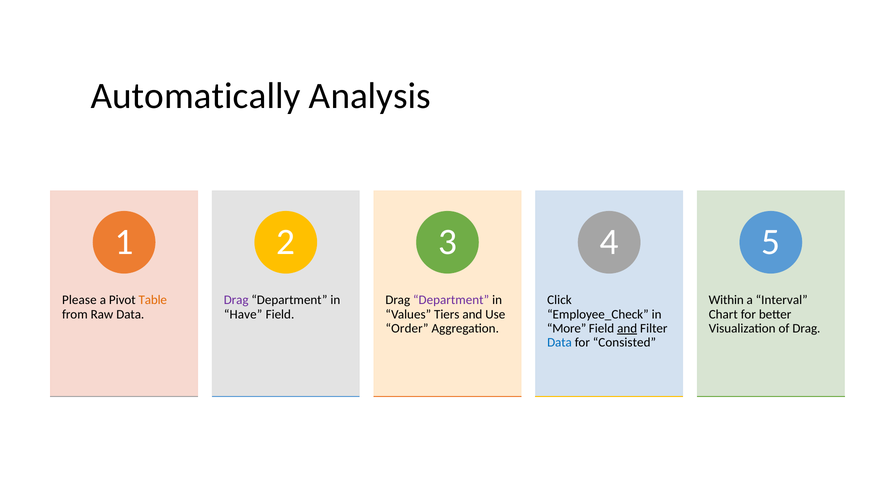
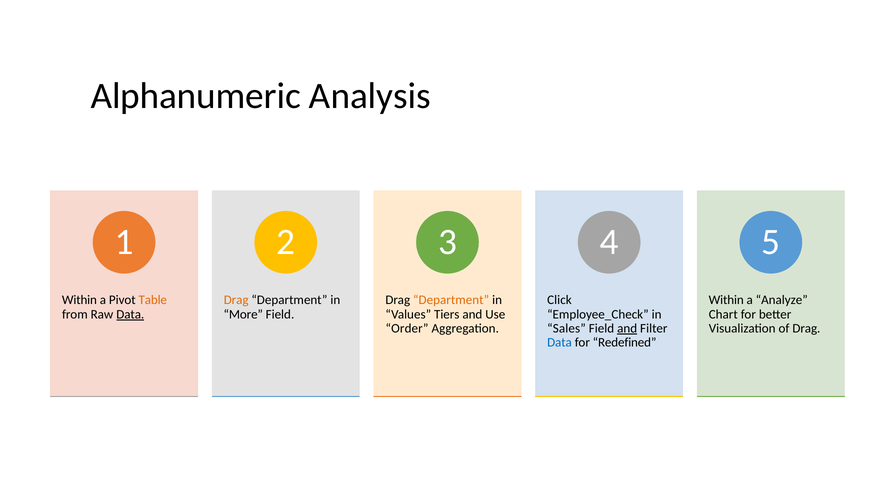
Automatically: Automatically -> Alphanumeric
Please at (79, 300): Please -> Within
Drag at (236, 300) colour: purple -> orange
Department at (451, 300) colour: purple -> orange
Interval: Interval -> Analyze
Data at (130, 315) underline: none -> present
Have: Have -> More
More: More -> Sales
Consisted: Consisted -> Redefined
